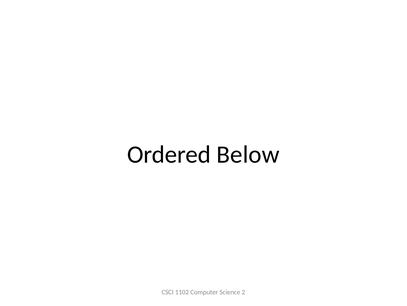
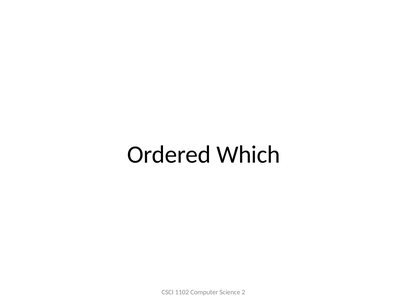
Below: Below -> Which
